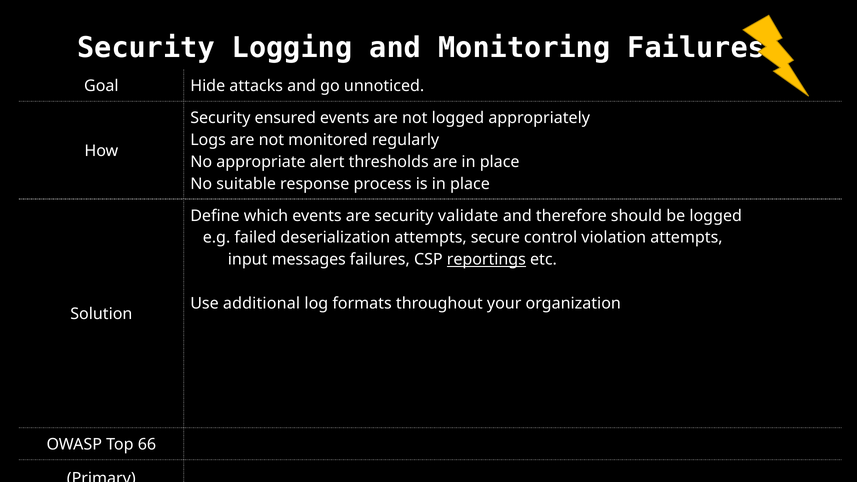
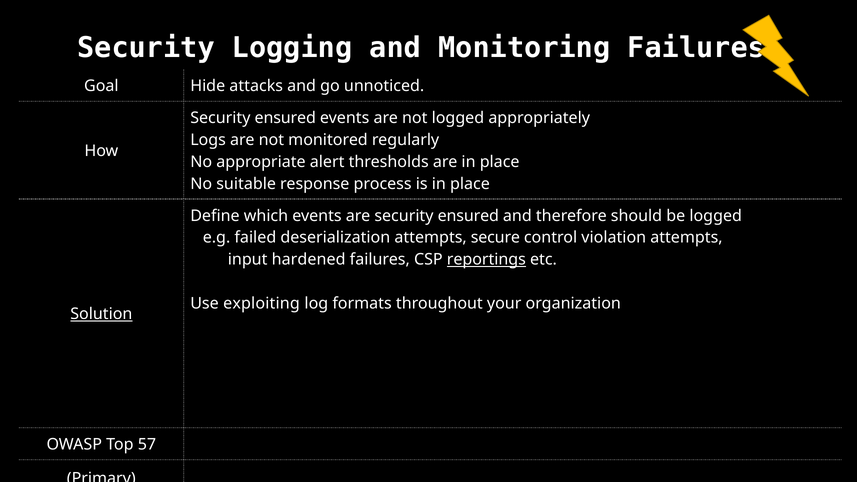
are security validate: validate -> ensured
messages: messages -> hardened
additional: additional -> exploiting
Solution underline: none -> present
66: 66 -> 57
